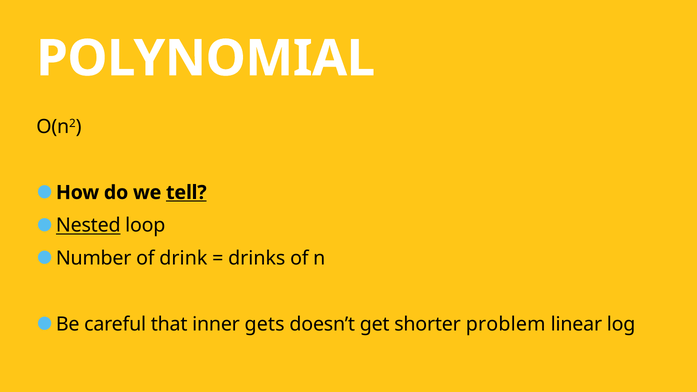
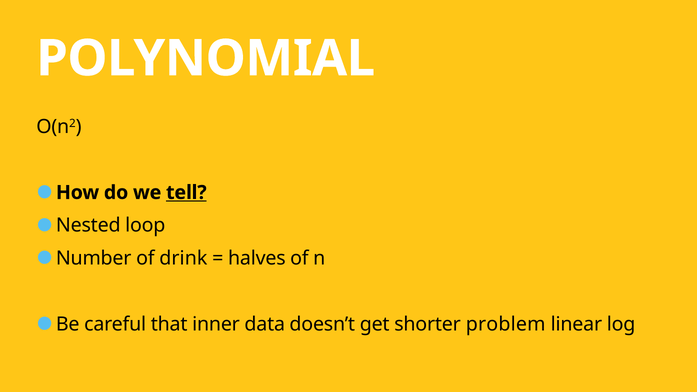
Nested underline: present -> none
drinks: drinks -> halves
gets: gets -> data
